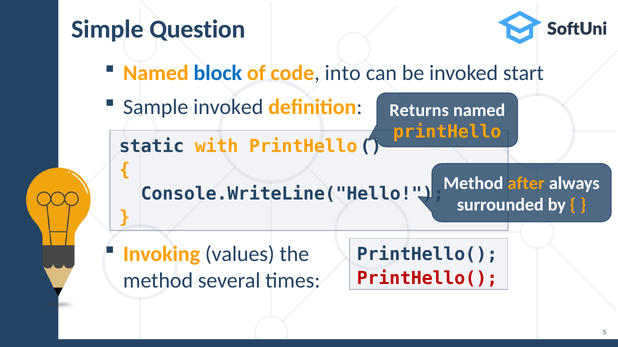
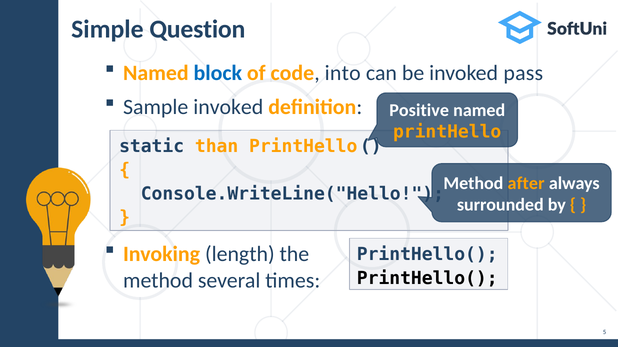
start: start -> pass
Returns: Returns -> Positive
with: with -> than
values: values -> length
PrintHello( at (427, 279) colour: red -> black
